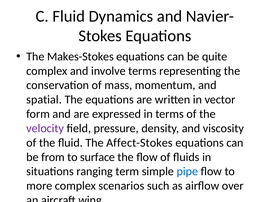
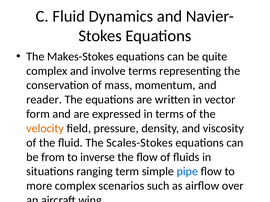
spatial: spatial -> reader
velocity colour: purple -> orange
Affect-Stokes: Affect-Stokes -> Scales-Stokes
surface: surface -> inverse
